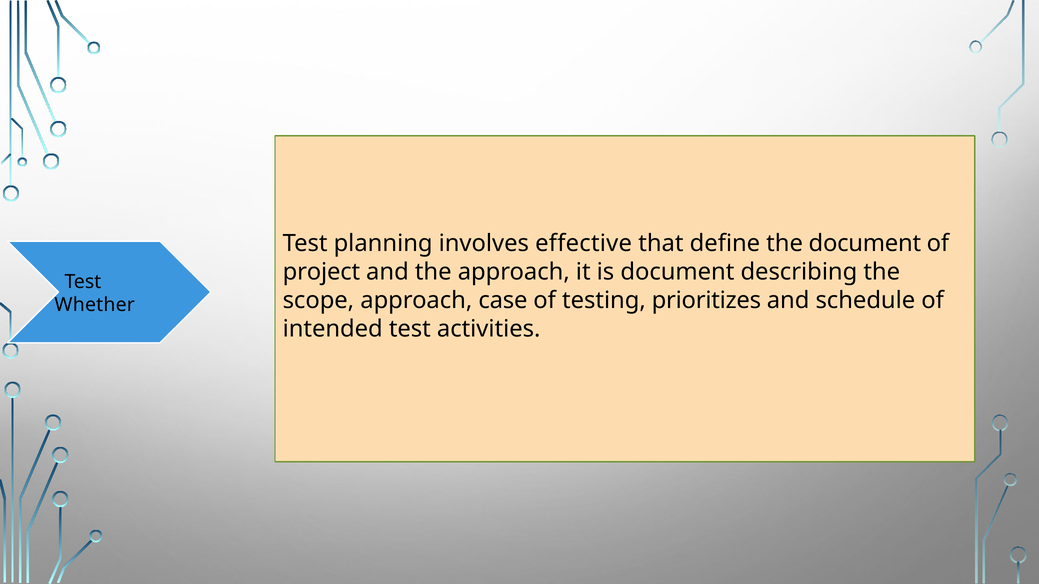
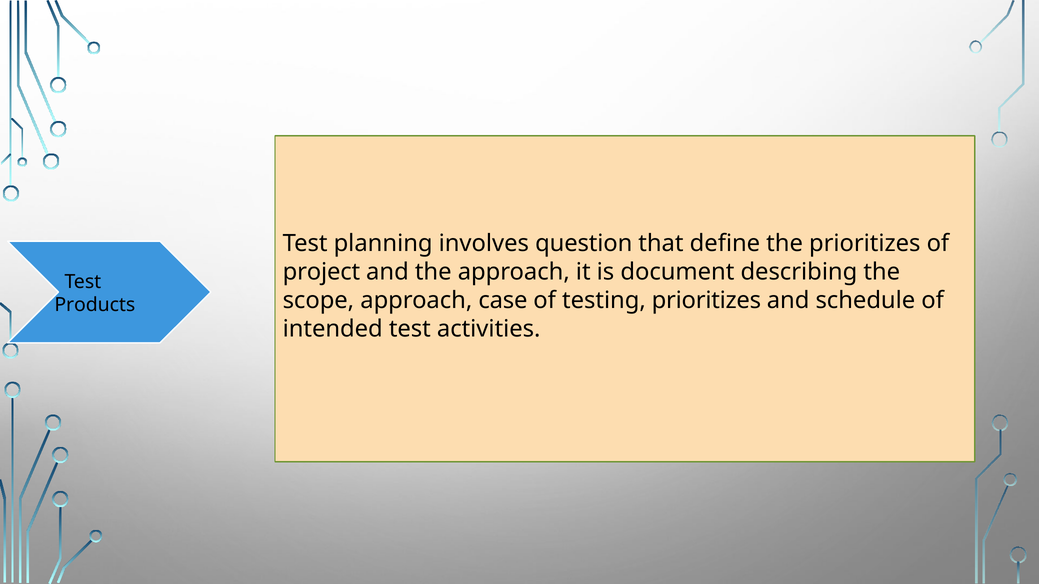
effective: effective -> question
the document: document -> prioritizes
Whether: Whether -> Products
